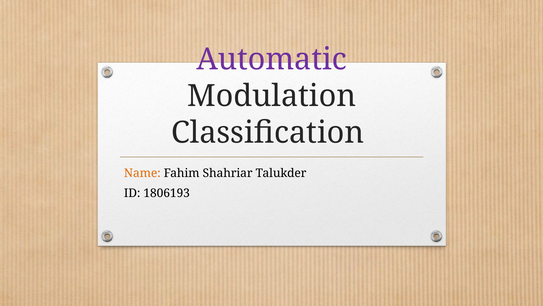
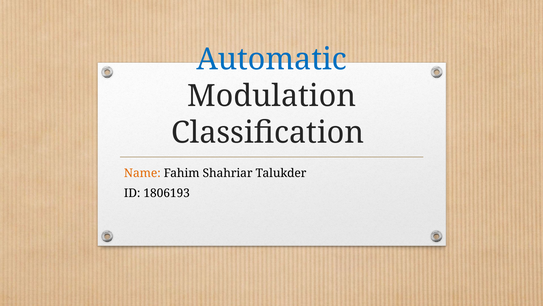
Automatic colour: purple -> blue
